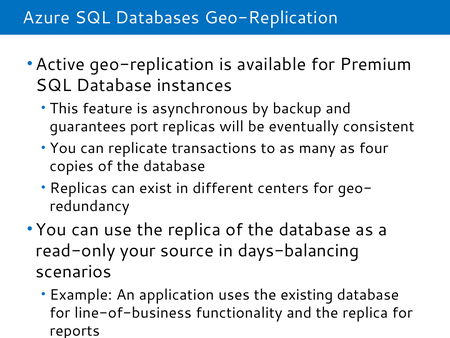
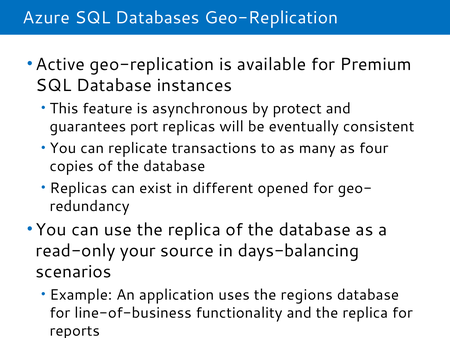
backup: backup -> protect
centers: centers -> opened
existing: existing -> regions
